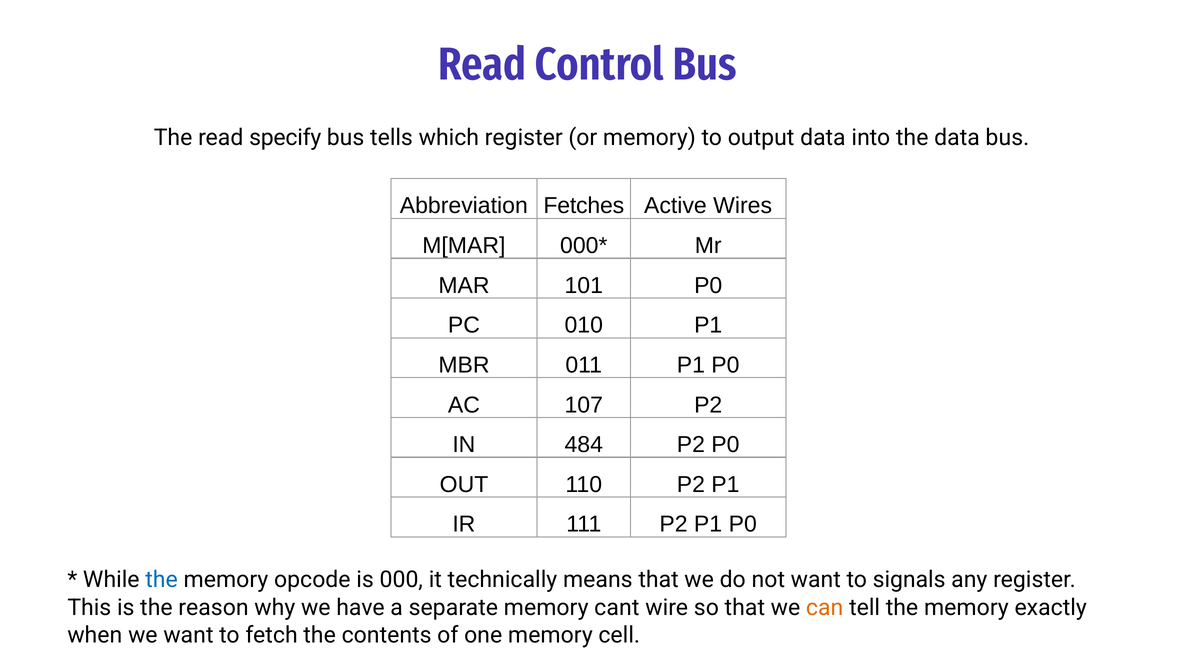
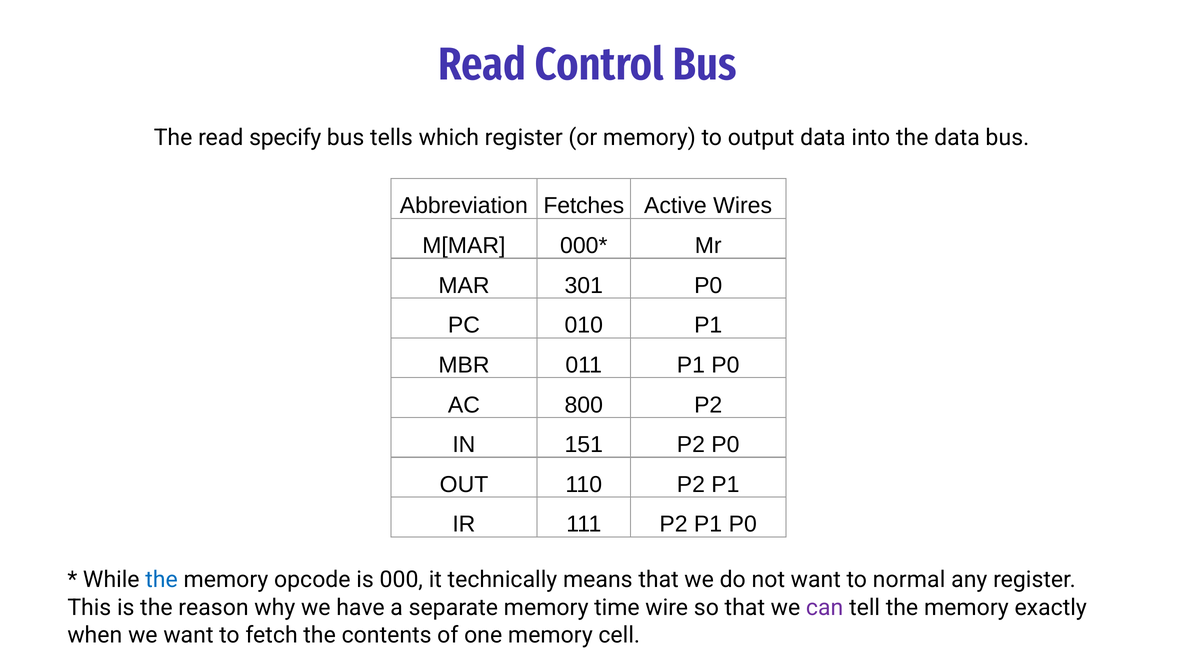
101: 101 -> 301
107: 107 -> 800
484: 484 -> 151
signals: signals -> normal
cant: cant -> time
can colour: orange -> purple
